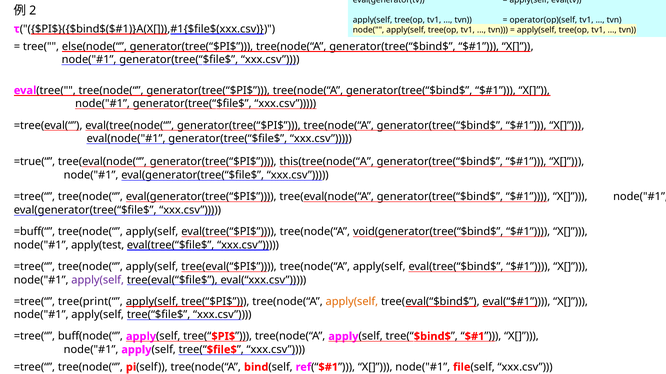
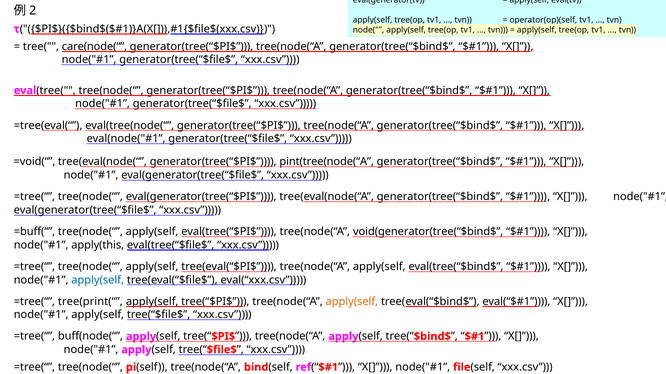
else(node(“: else(node(“ -> care(node(“
=true(“: =true(“ -> =void(“
this(tree(node(“A: this(tree(node(“A -> pint(tree(node(“A
apply(test: apply(test -> apply(this
apply(self at (98, 280) colour: purple -> blue
